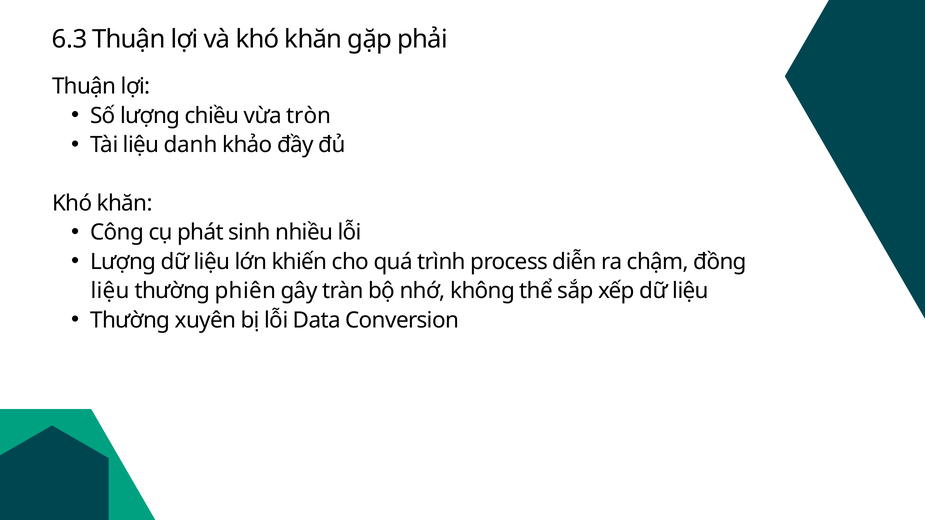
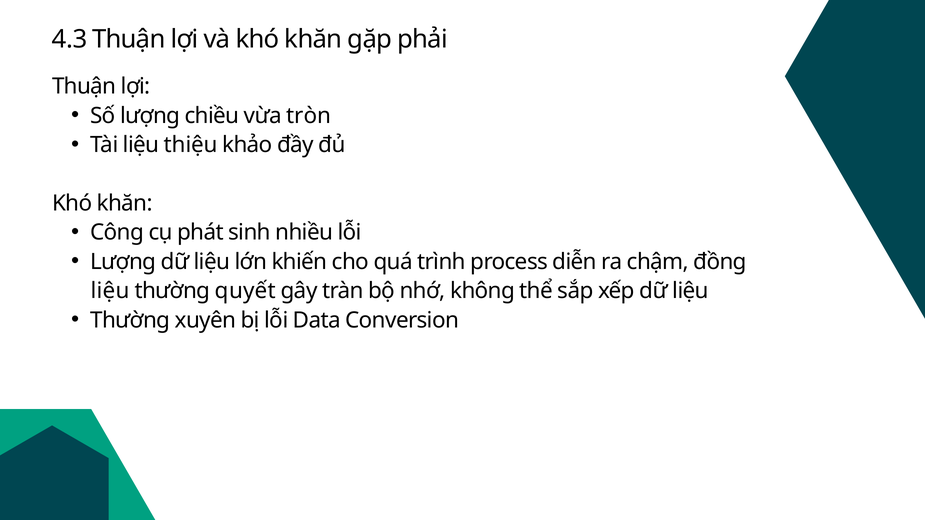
6.3: 6.3 -> 4.3
danh: danh -> thiệu
phiên: phiên -> quyết
